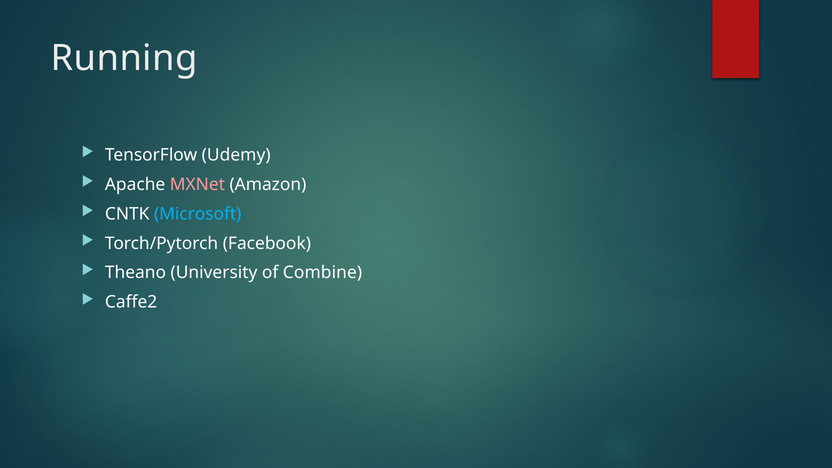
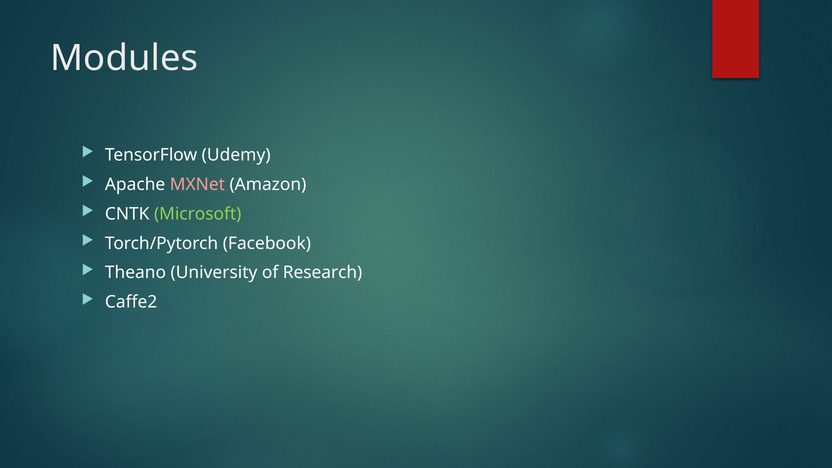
Running: Running -> Modules
Microsoft colour: light blue -> light green
Combine: Combine -> Research
